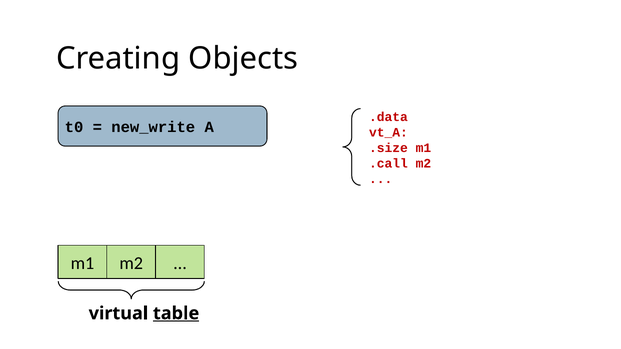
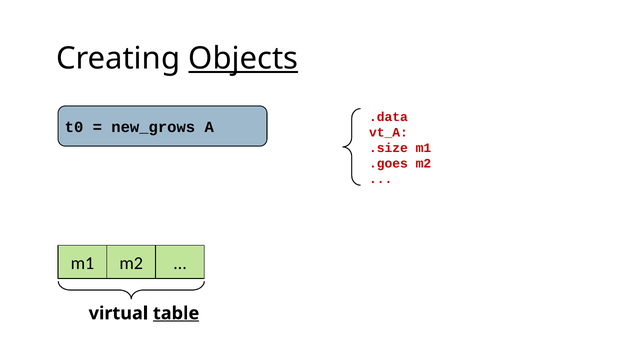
Objects underline: none -> present
new_write: new_write -> new_grows
.call: .call -> .goes
